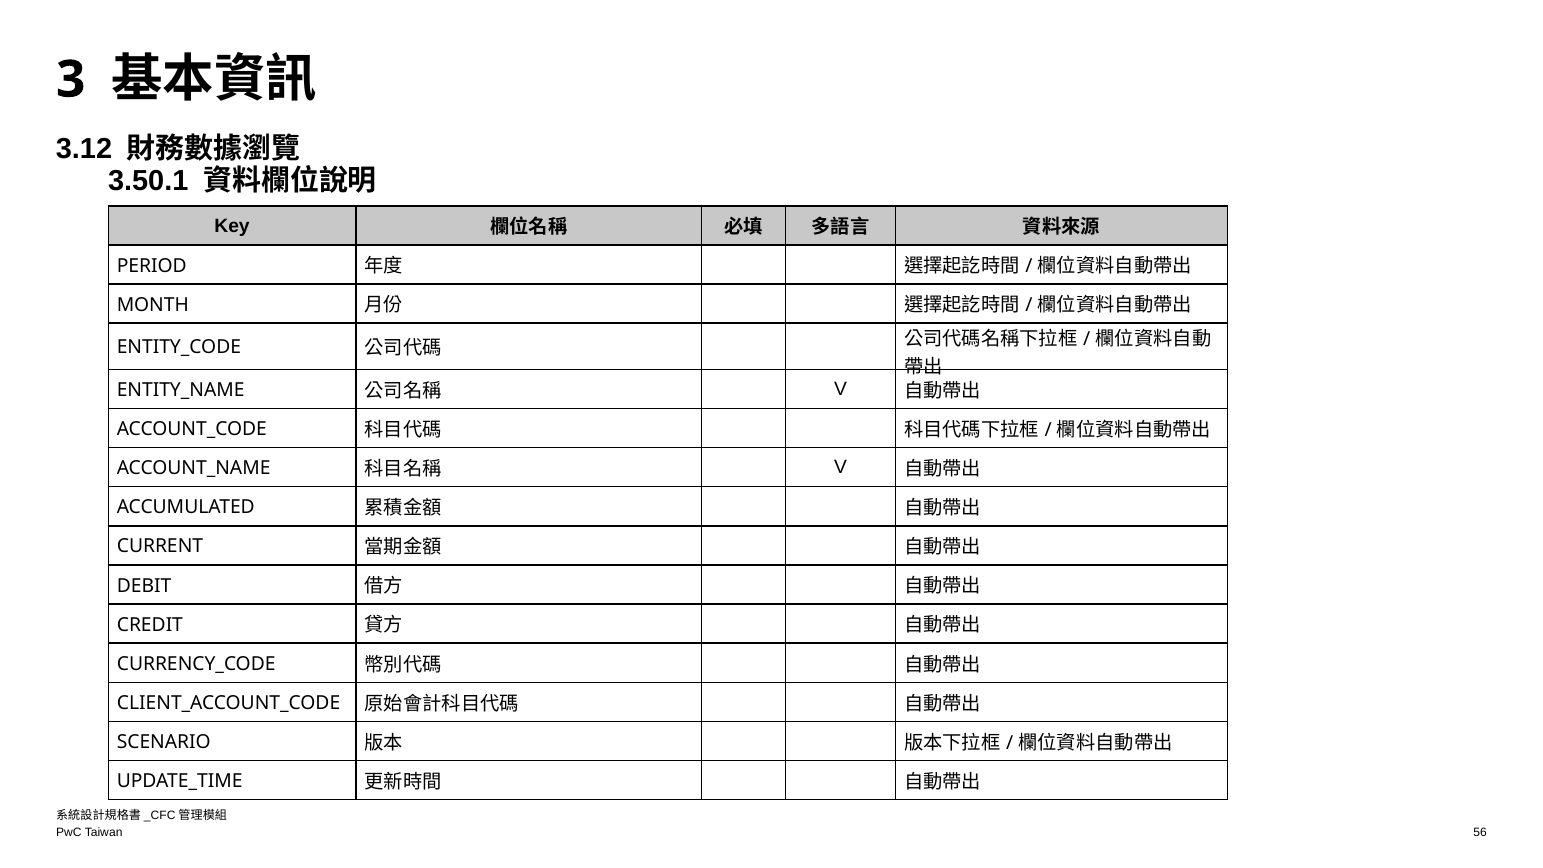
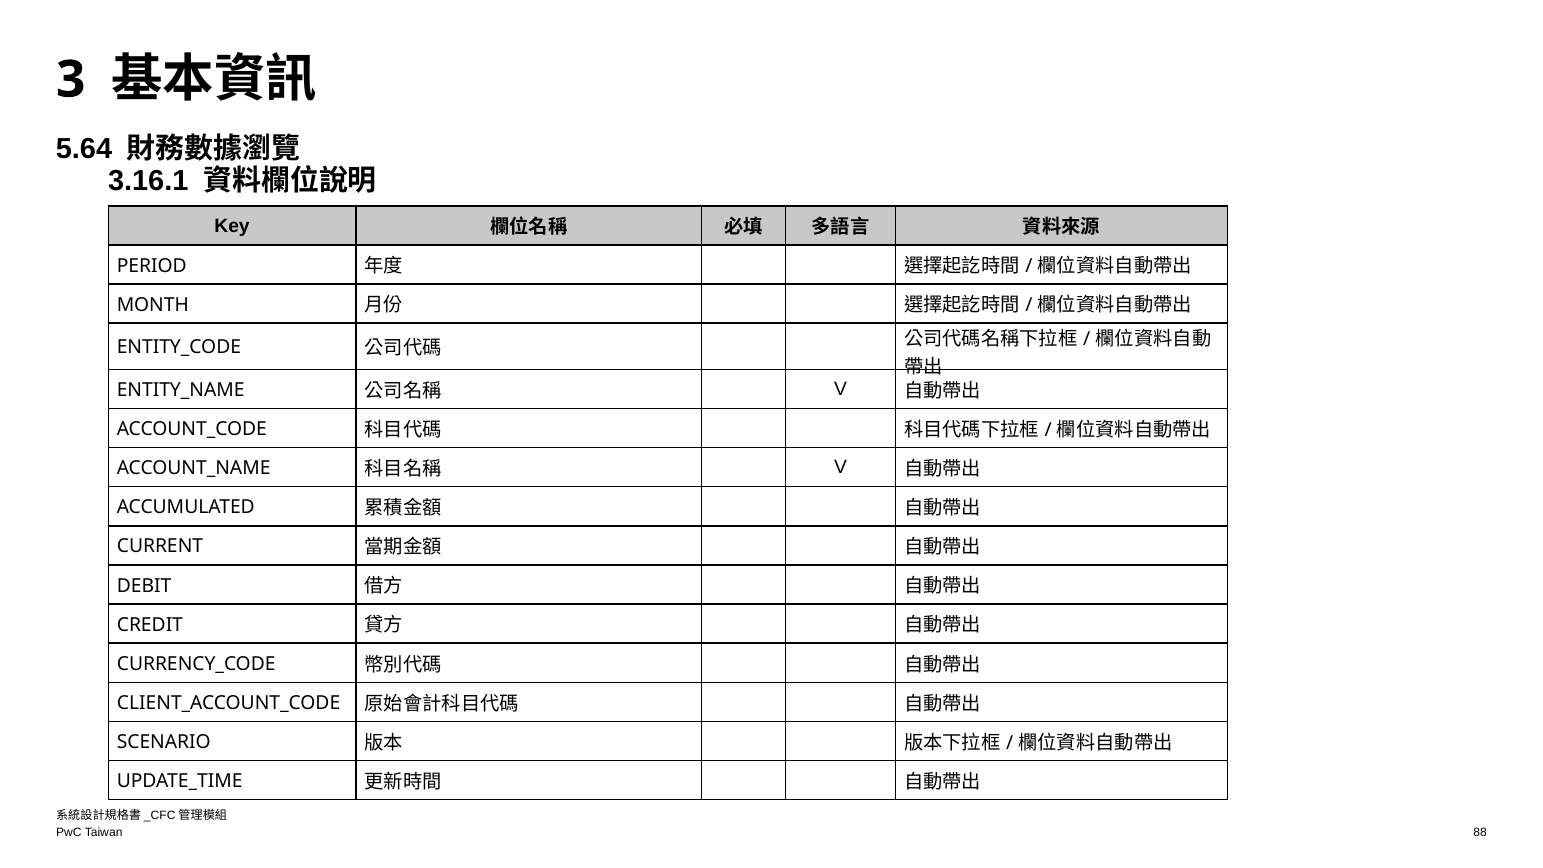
3.12: 3.12 -> 5.64
3.50.1: 3.50.1 -> 3.16.1
56: 56 -> 88
